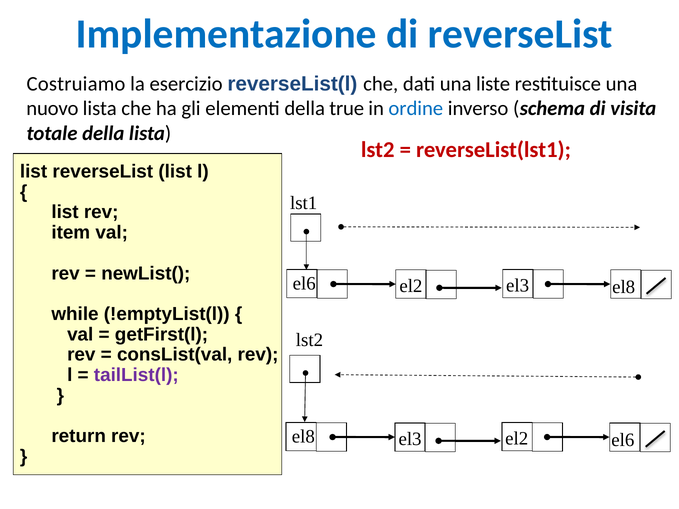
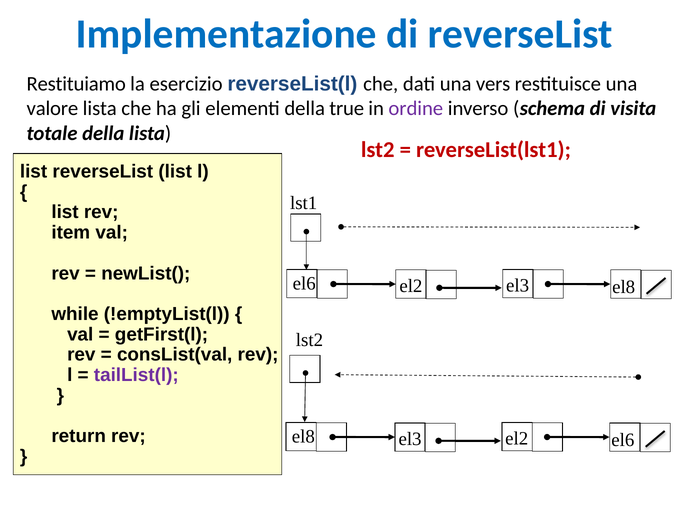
Costruiamo: Costruiamo -> Restituiamo
liste: liste -> vers
nuovo: nuovo -> valore
ordine colour: blue -> purple
